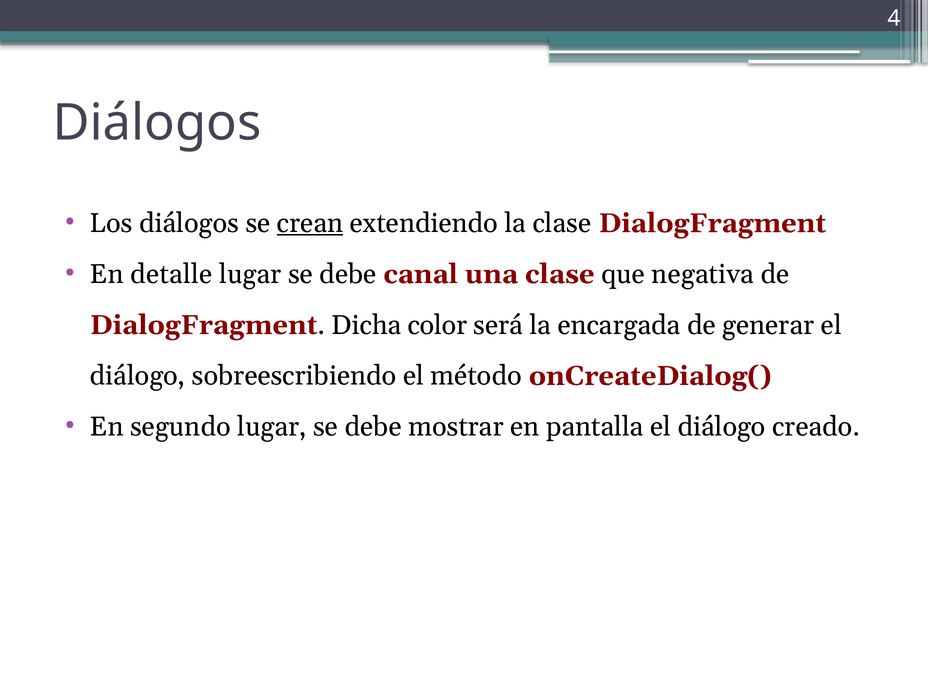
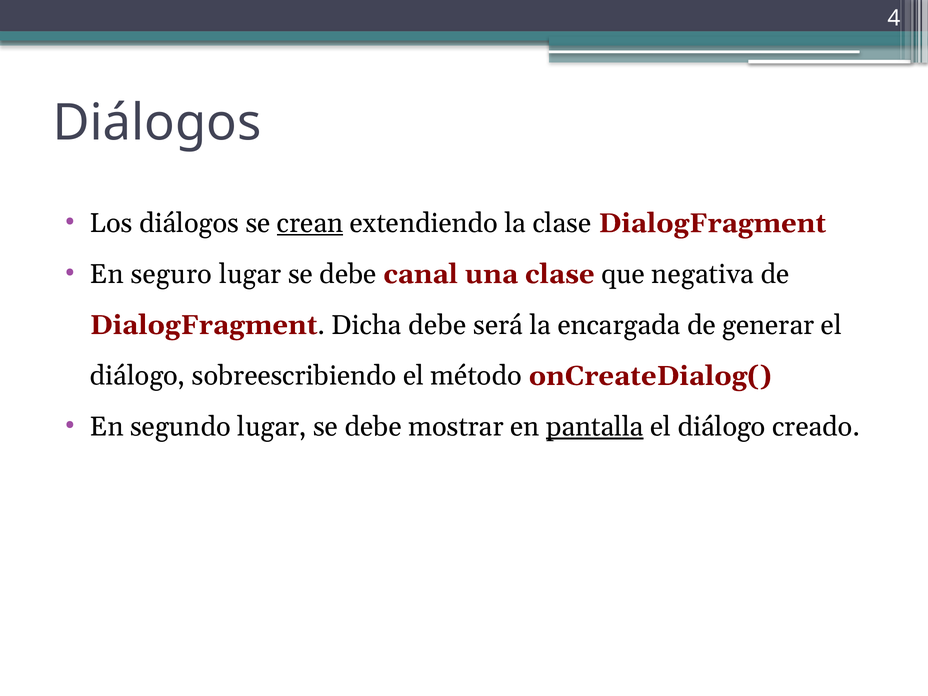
detalle: detalle -> seguro
Dicha color: color -> debe
pantalla underline: none -> present
